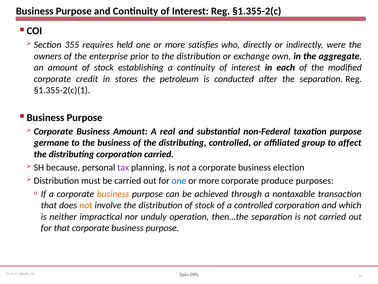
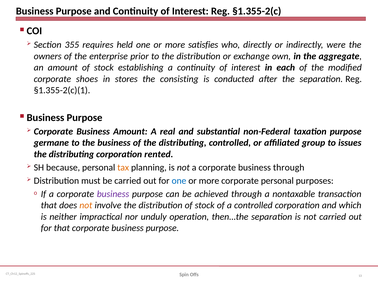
credit: credit -> shoes
petroleum: petroleum -> consisting
affect: affect -> issues
corporation carried: carried -> rented
tax colour: purple -> orange
business election: election -> through
corporate produce: produce -> personal
business at (113, 194) colour: orange -> purple
